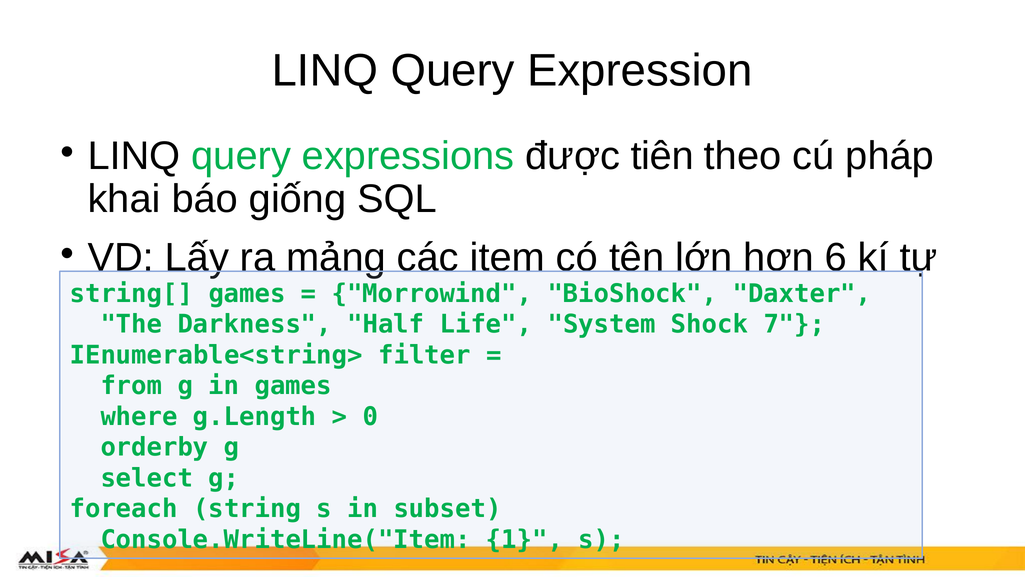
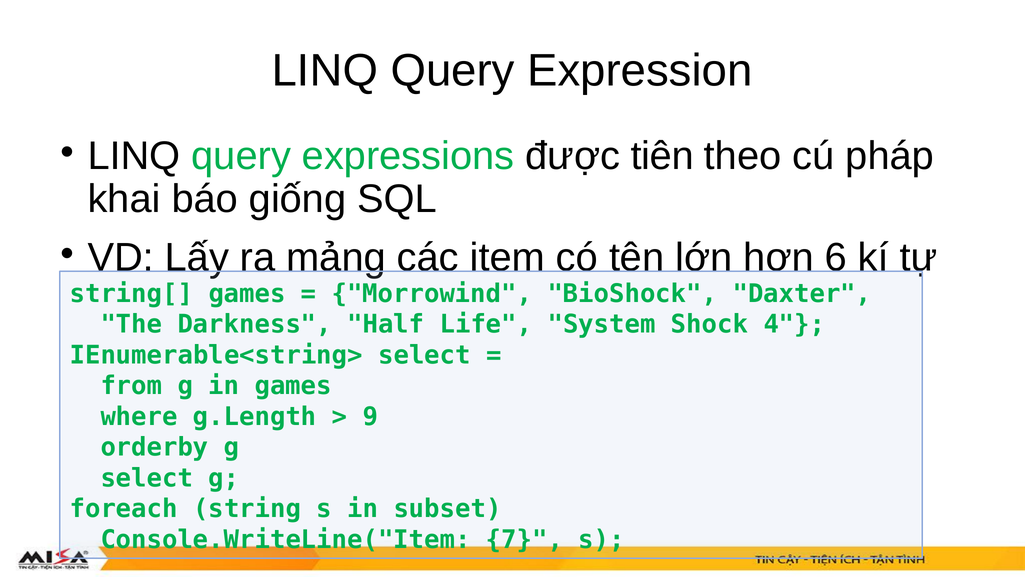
7: 7 -> 4
IEnumerable<string> filter: filter -> select
0: 0 -> 9
1: 1 -> 7
